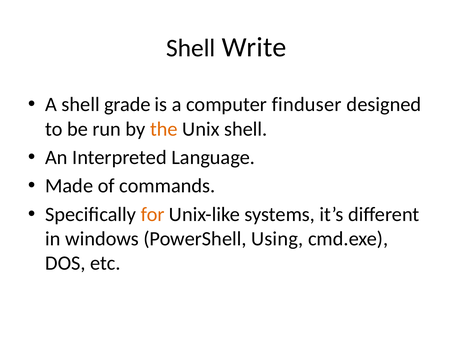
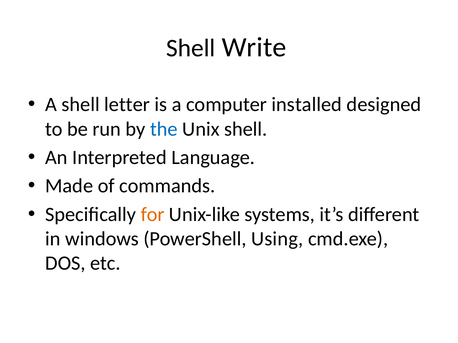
grade: grade -> letter
finduser: finduser -> installed
the colour: orange -> blue
